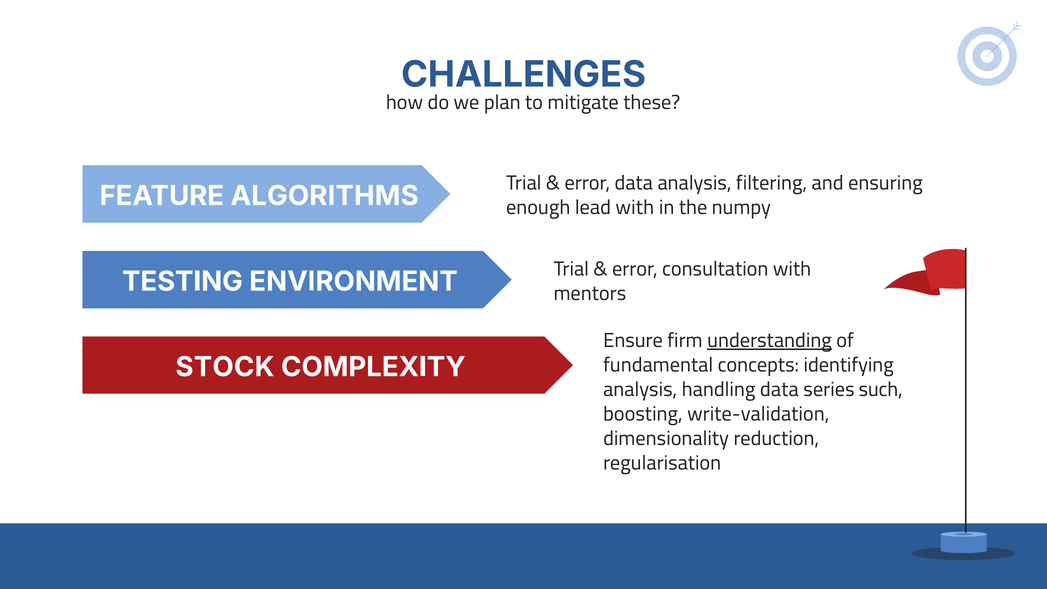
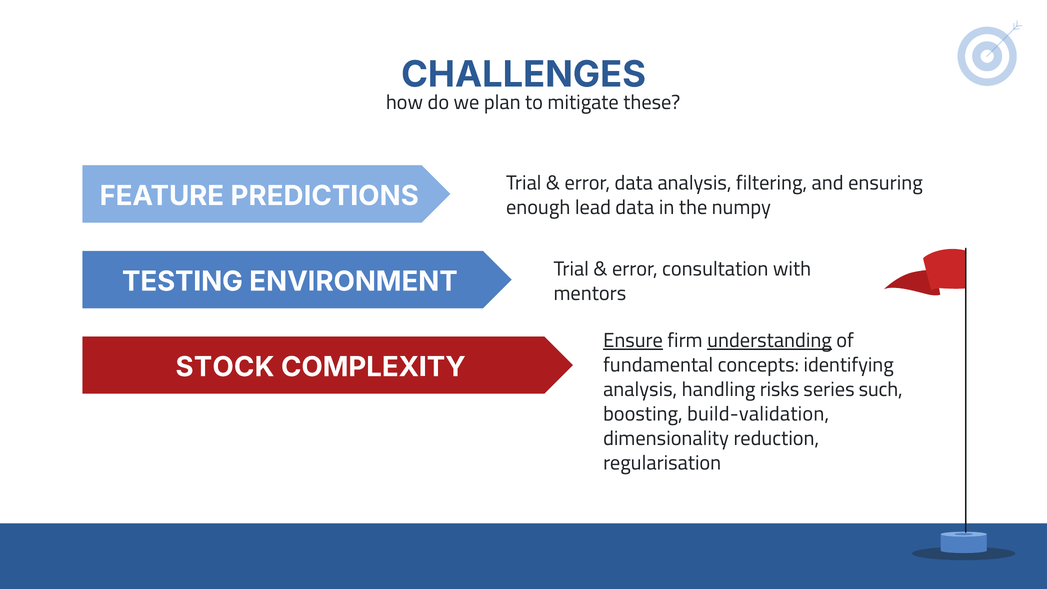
ALGORITHMS: ALGORITHMS -> PREDICTIONS
lead with: with -> data
Ensure underline: none -> present
handling data: data -> risks
write-validation: write-validation -> build-validation
